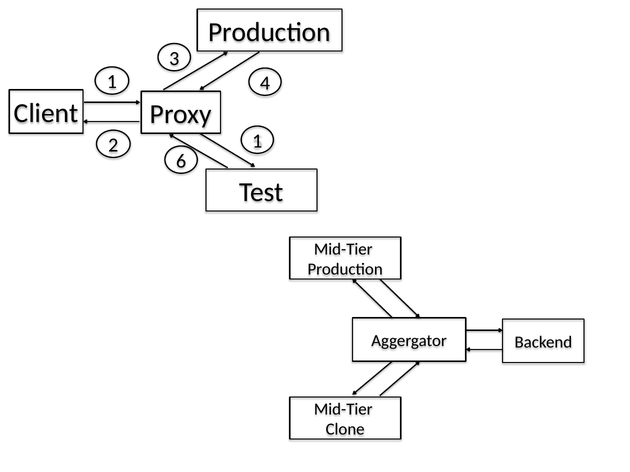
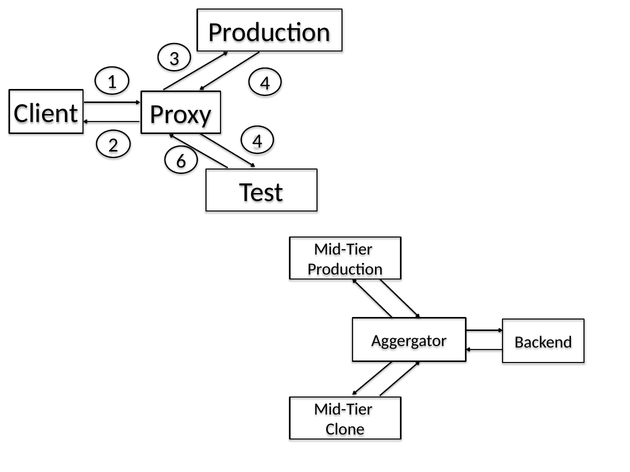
2 1: 1 -> 4
